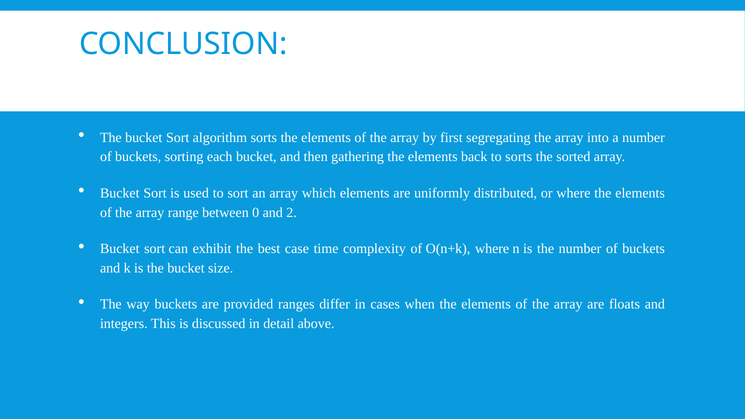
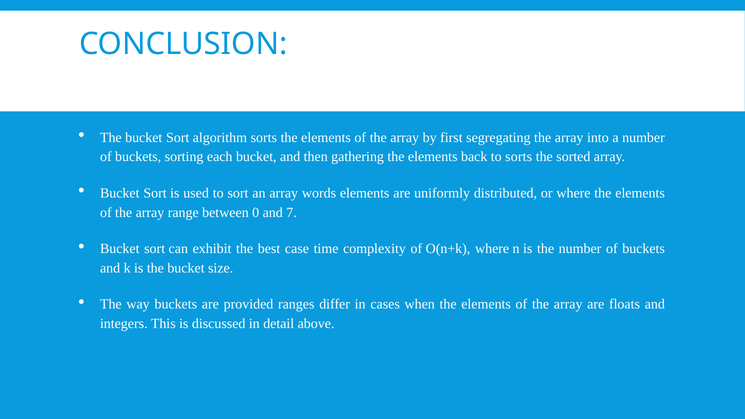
which: which -> words
2: 2 -> 7
